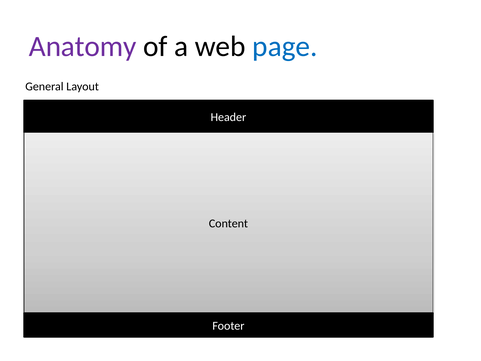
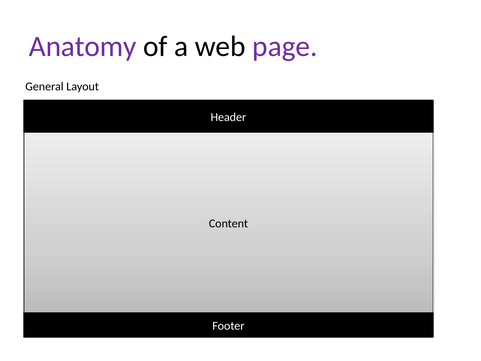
page colour: blue -> purple
